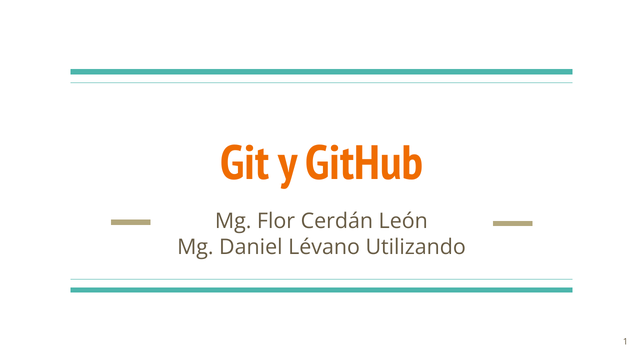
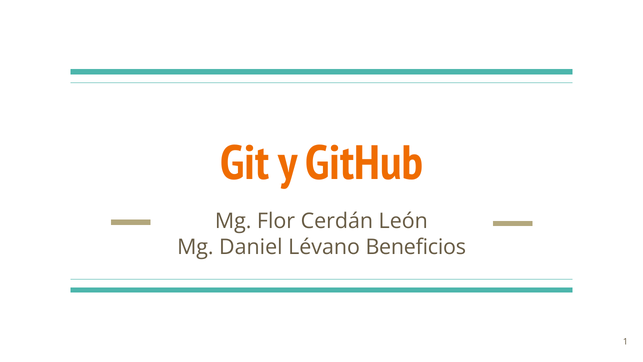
Utilizando: Utilizando -> Beneficios
